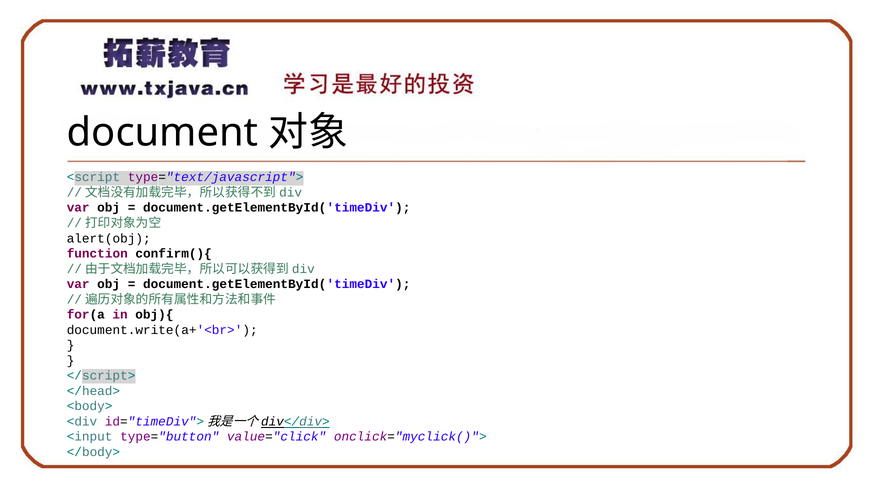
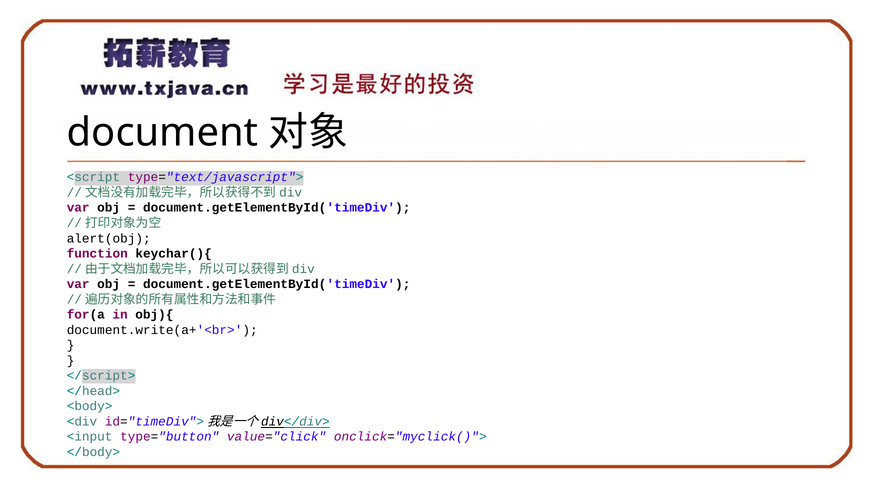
confirm(){: confirm(){ -> keychar(){
